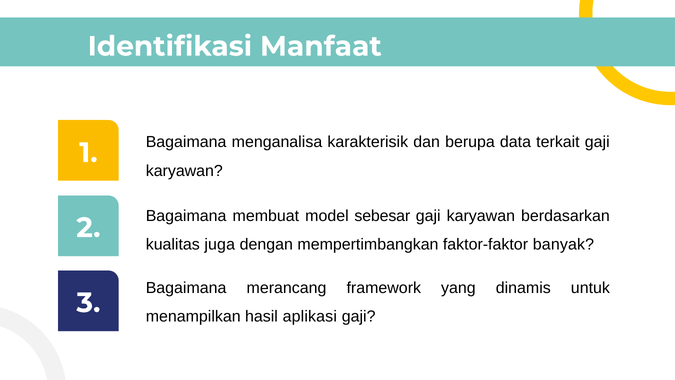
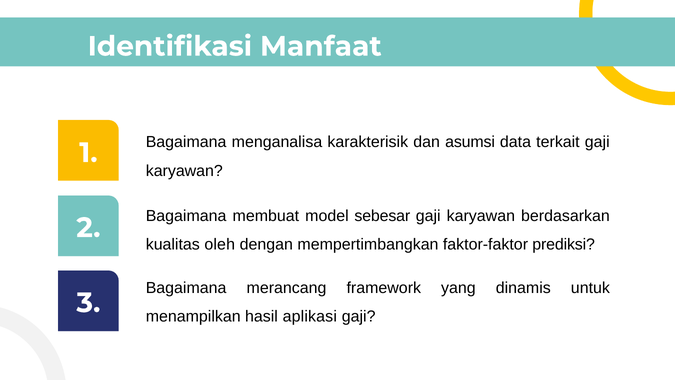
berupa: berupa -> asumsi
juga: juga -> oleh
banyak: banyak -> prediksi
